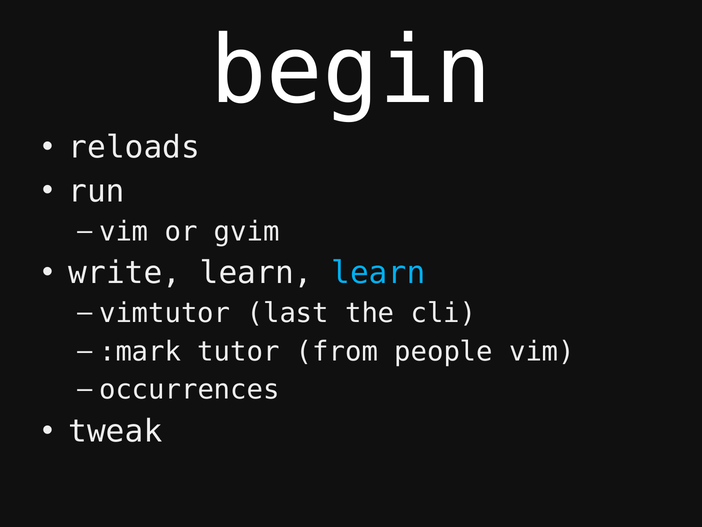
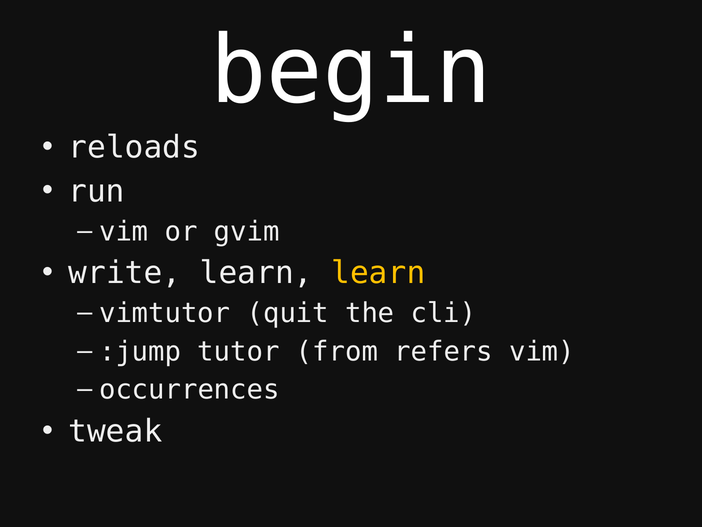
learn at (378, 273) colour: light blue -> yellow
last: last -> quit
:mark: :mark -> :jump
people: people -> refers
